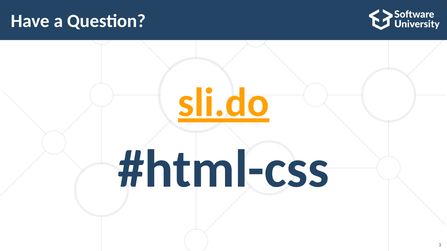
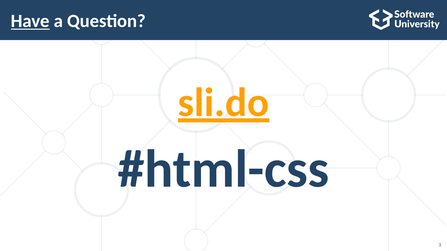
Have underline: none -> present
